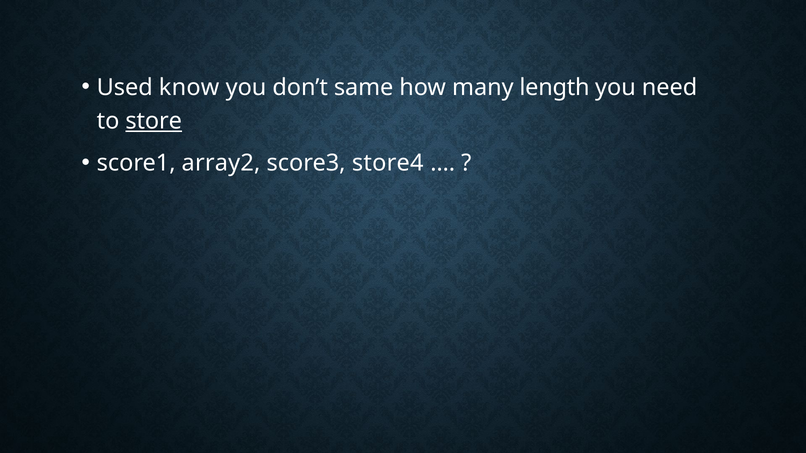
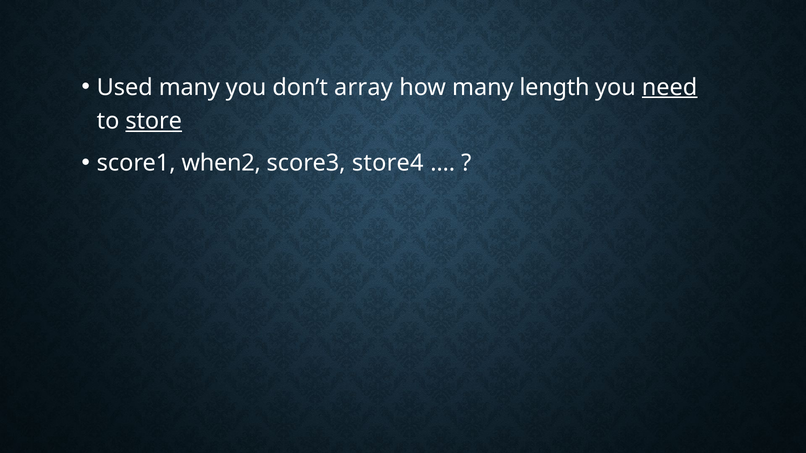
Used know: know -> many
same: same -> array
need underline: none -> present
array2: array2 -> when2
